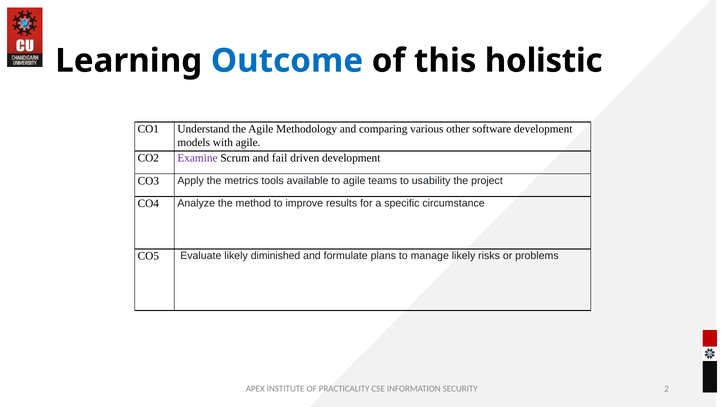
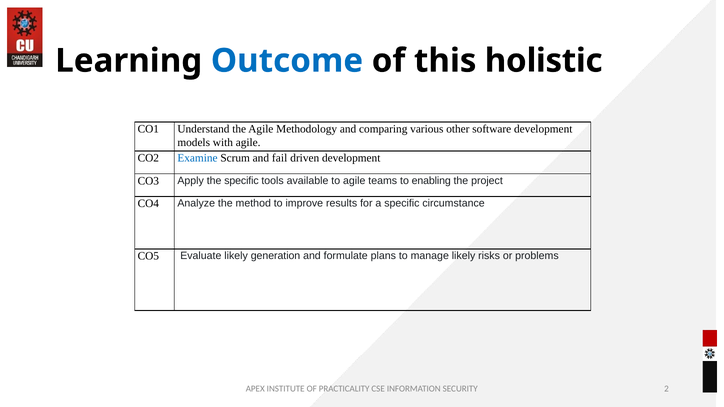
Examine colour: purple -> blue
the metrics: metrics -> specific
usability: usability -> enabling
diminished: diminished -> generation
